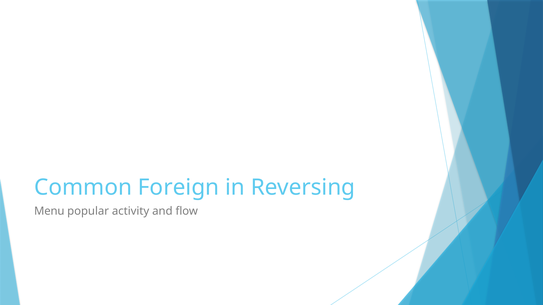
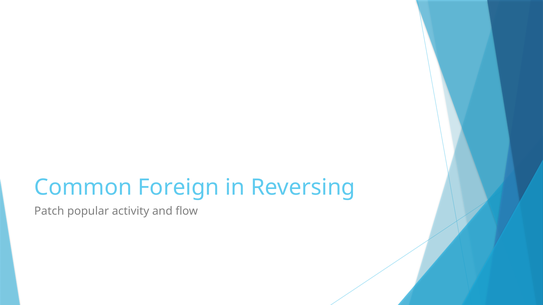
Menu: Menu -> Patch
